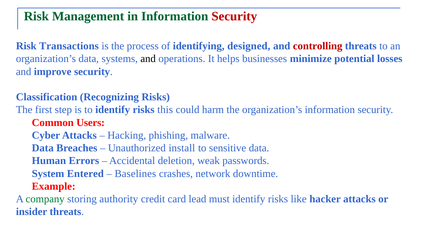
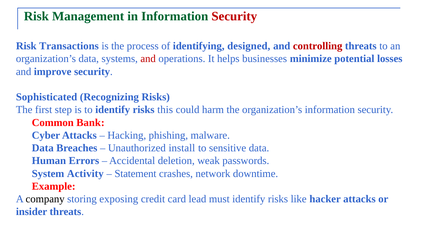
and at (148, 59) colour: black -> red
Classification: Classification -> Sophisticated
Users: Users -> Bank
Entered: Entered -> Activity
Baselines: Baselines -> Statement
company colour: green -> black
authority: authority -> exposing
